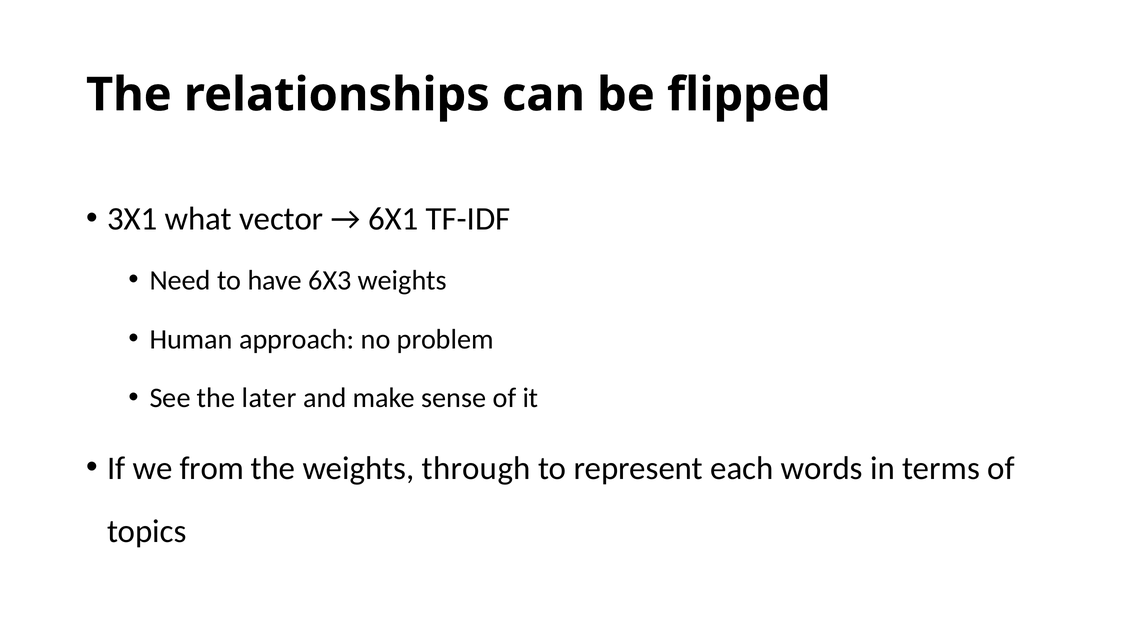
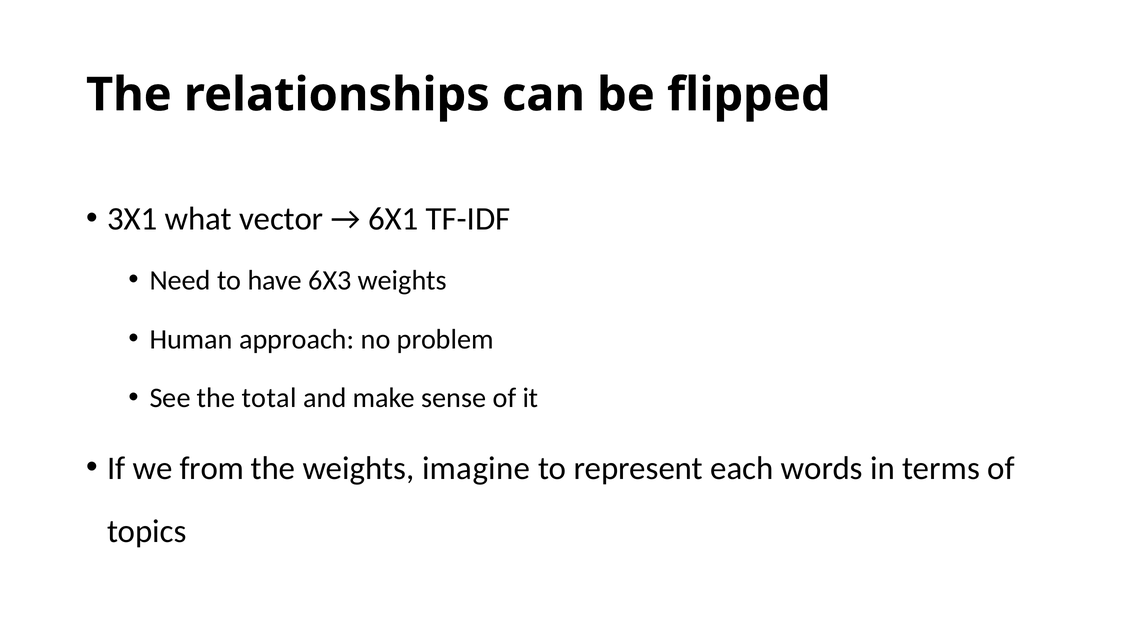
later: later -> total
through: through -> imagine
